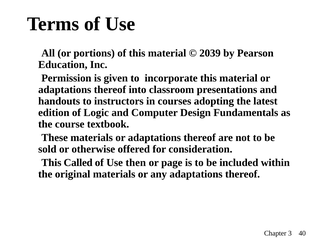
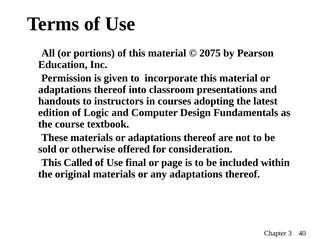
2039: 2039 -> 2075
then: then -> final
